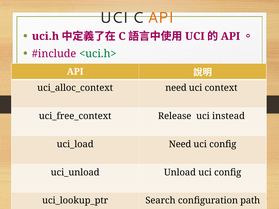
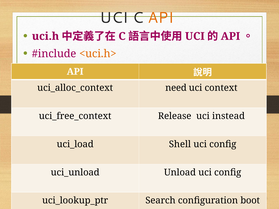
<uci.h> colour: green -> orange
Need at (180, 144): Need -> Shell
path: path -> boot
